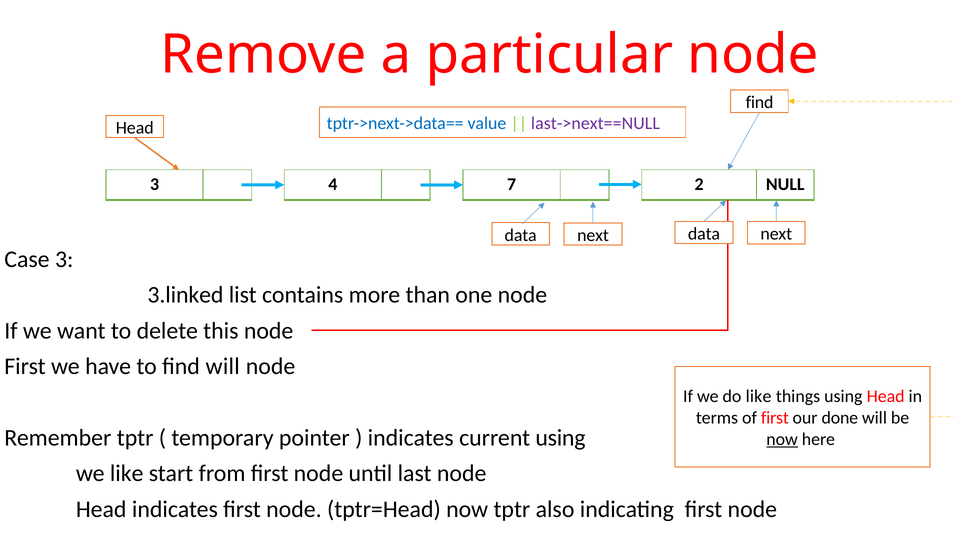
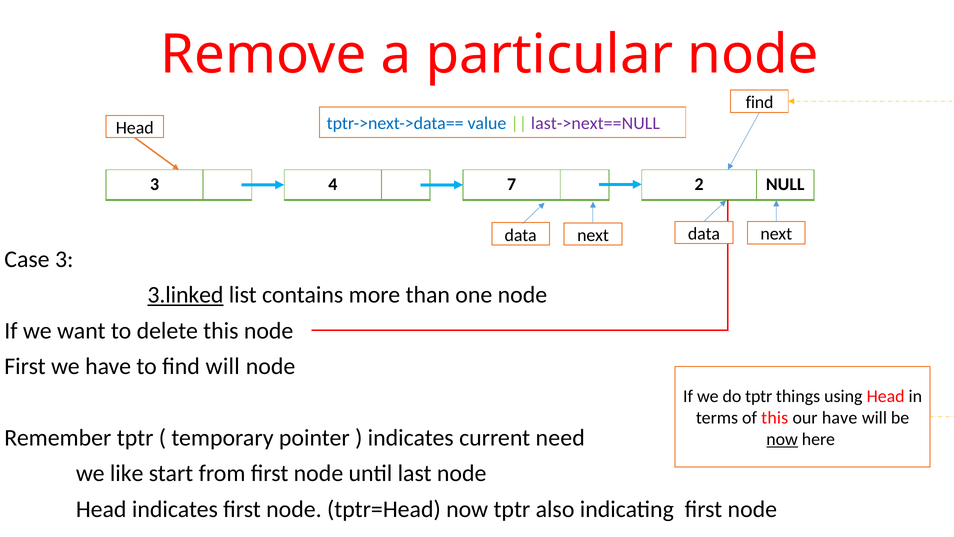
3.linked underline: none -> present
do like: like -> tptr
of first: first -> this
our done: done -> have
current using: using -> need
